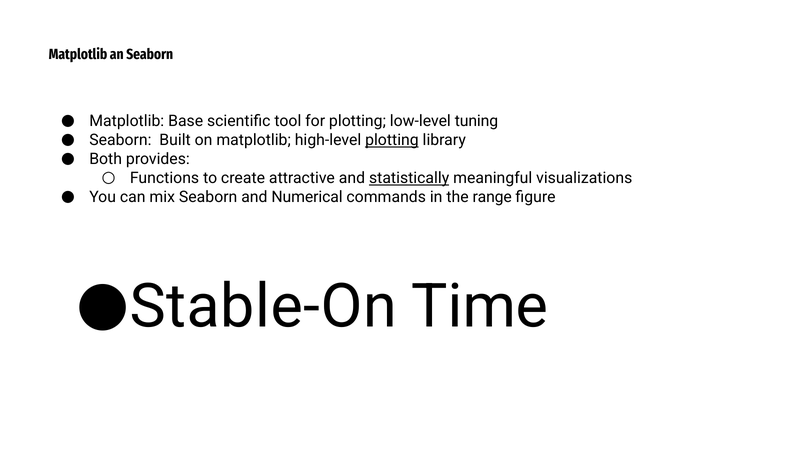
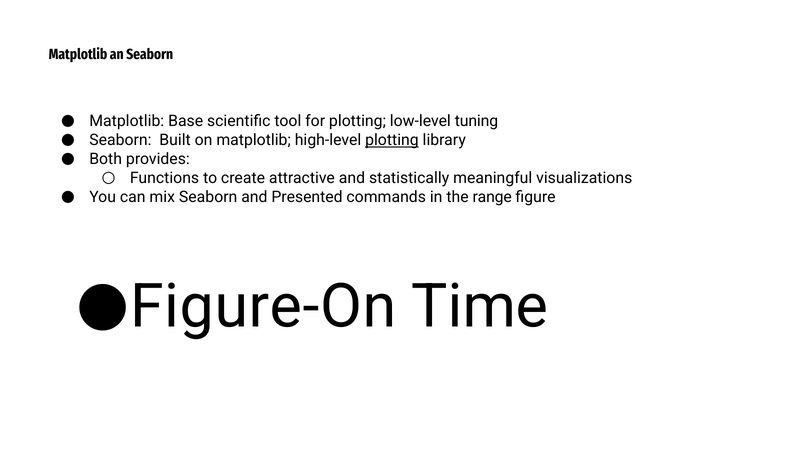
statistically underline: present -> none
Numerical: Numerical -> Presented
Stable-On: Stable-On -> Figure-On
